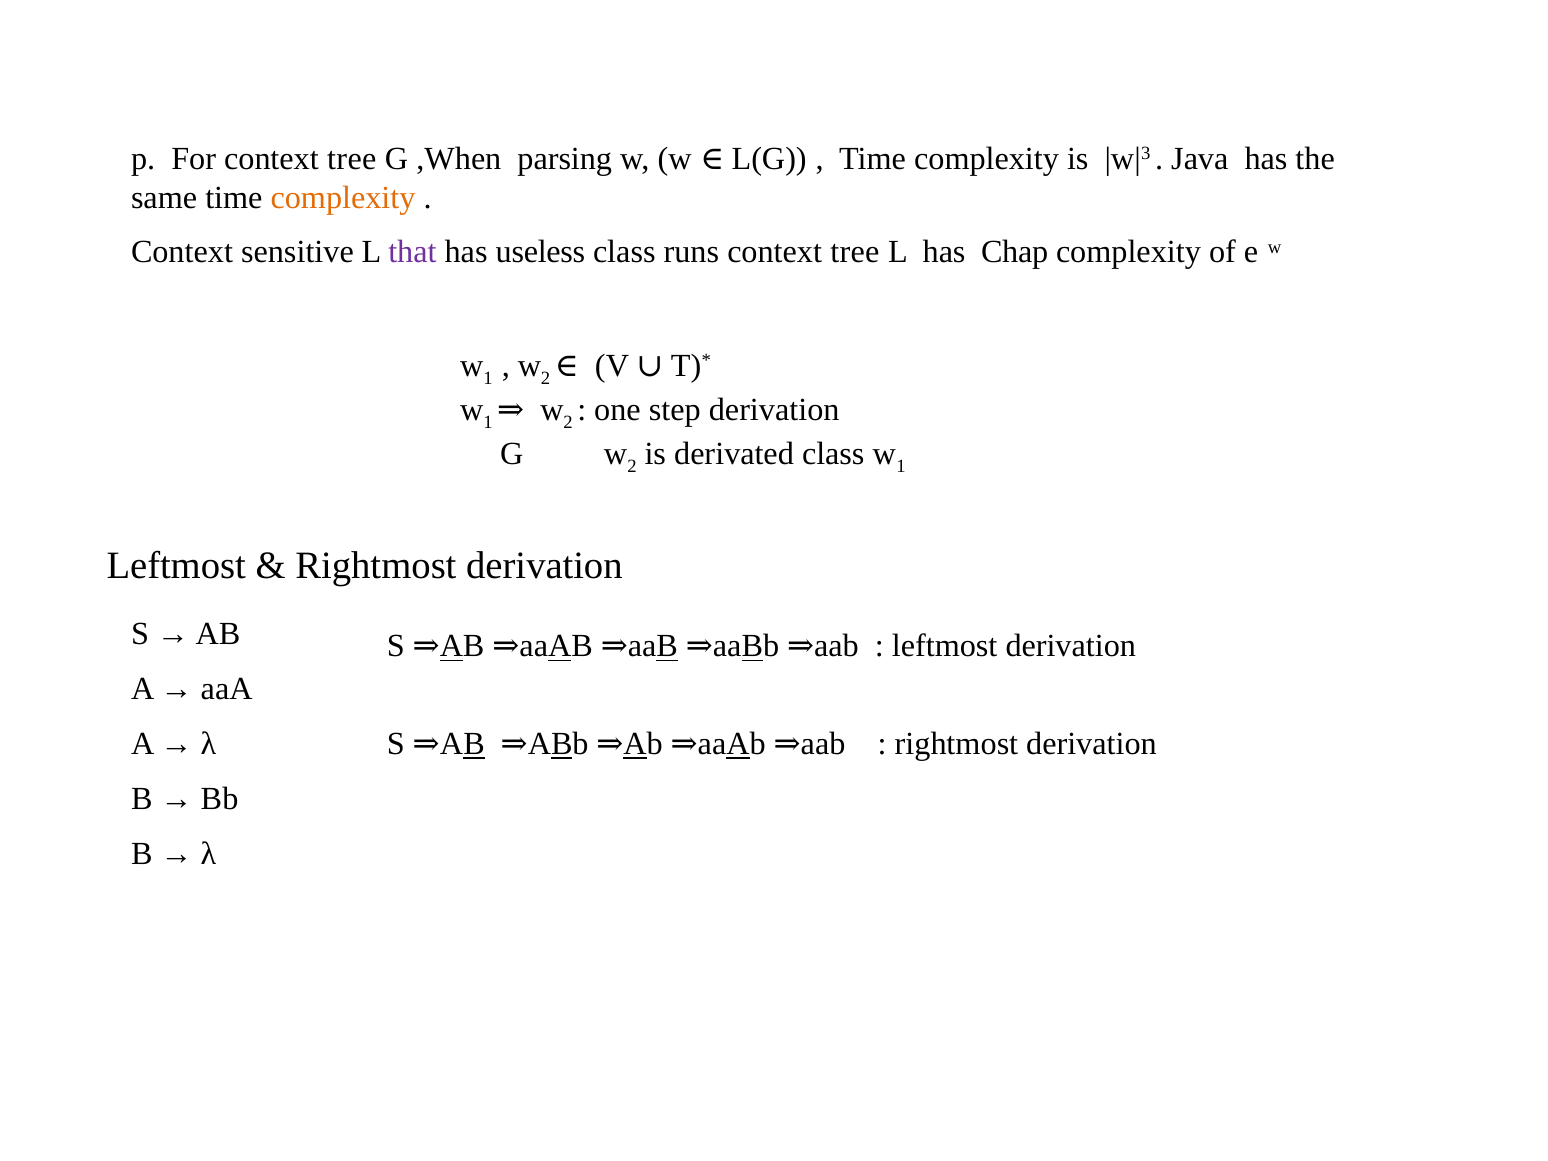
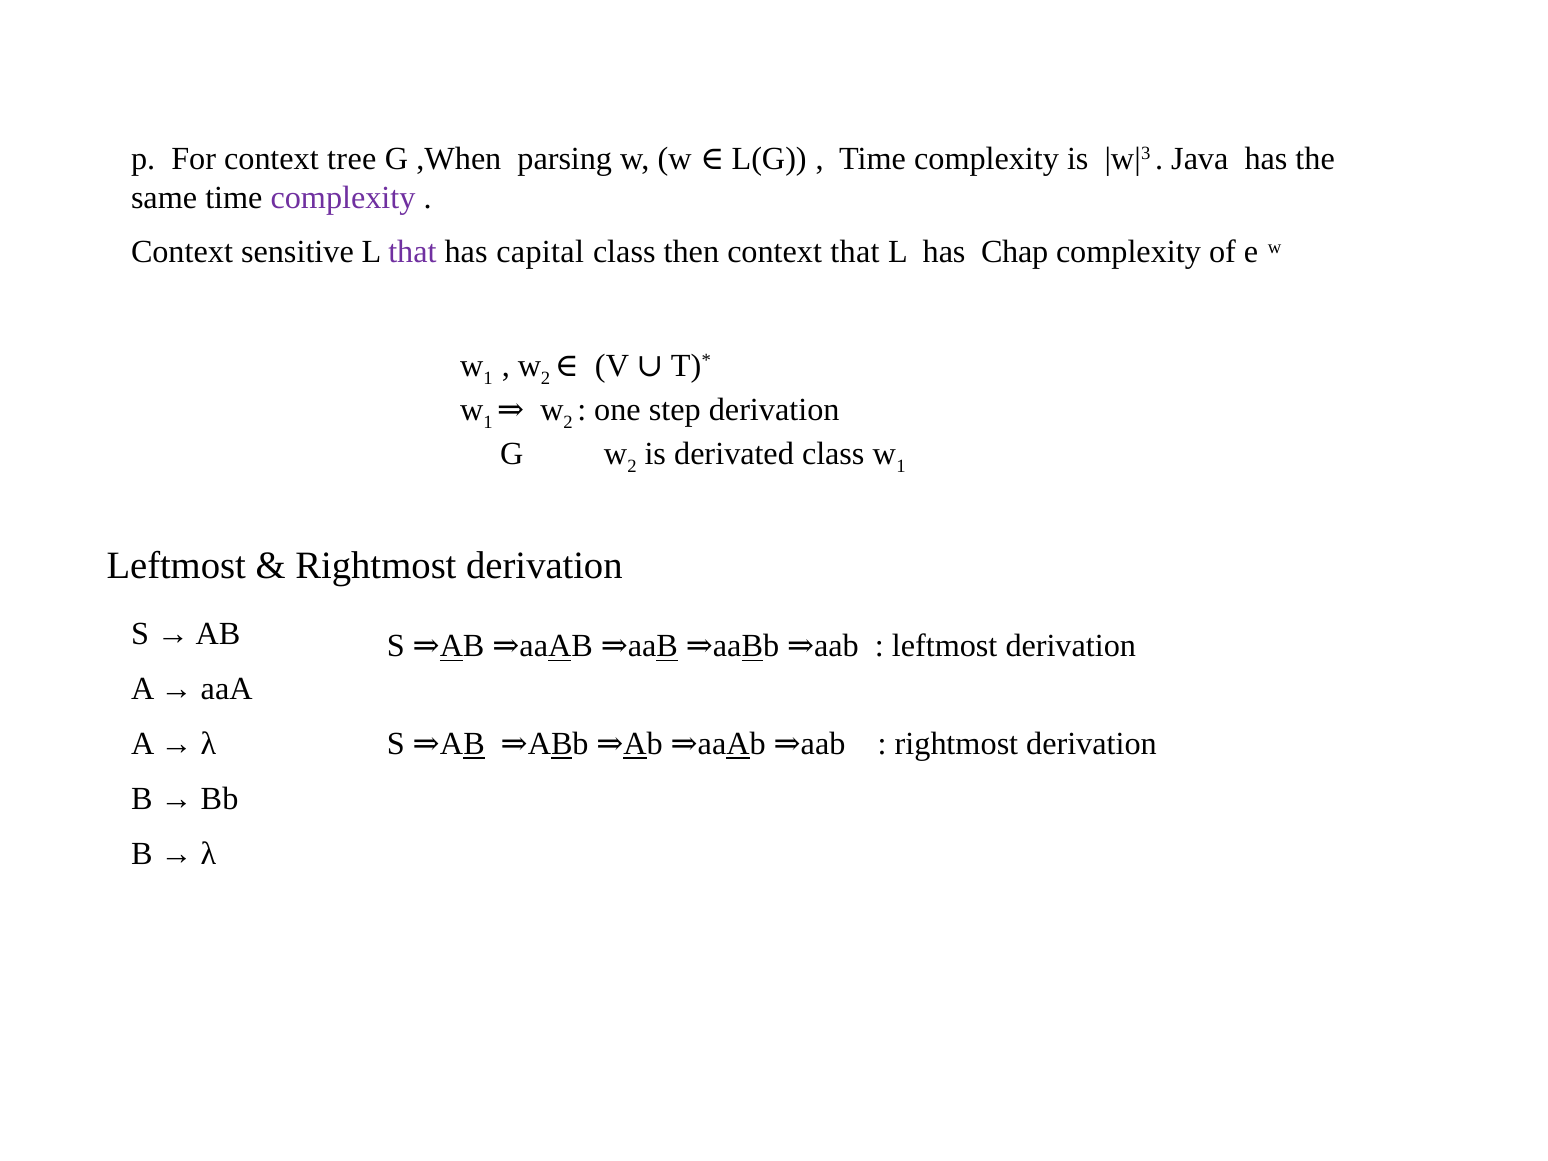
complexity at (343, 197) colour: orange -> purple
useless: useless -> capital
runs: runs -> then
tree at (855, 252): tree -> that
